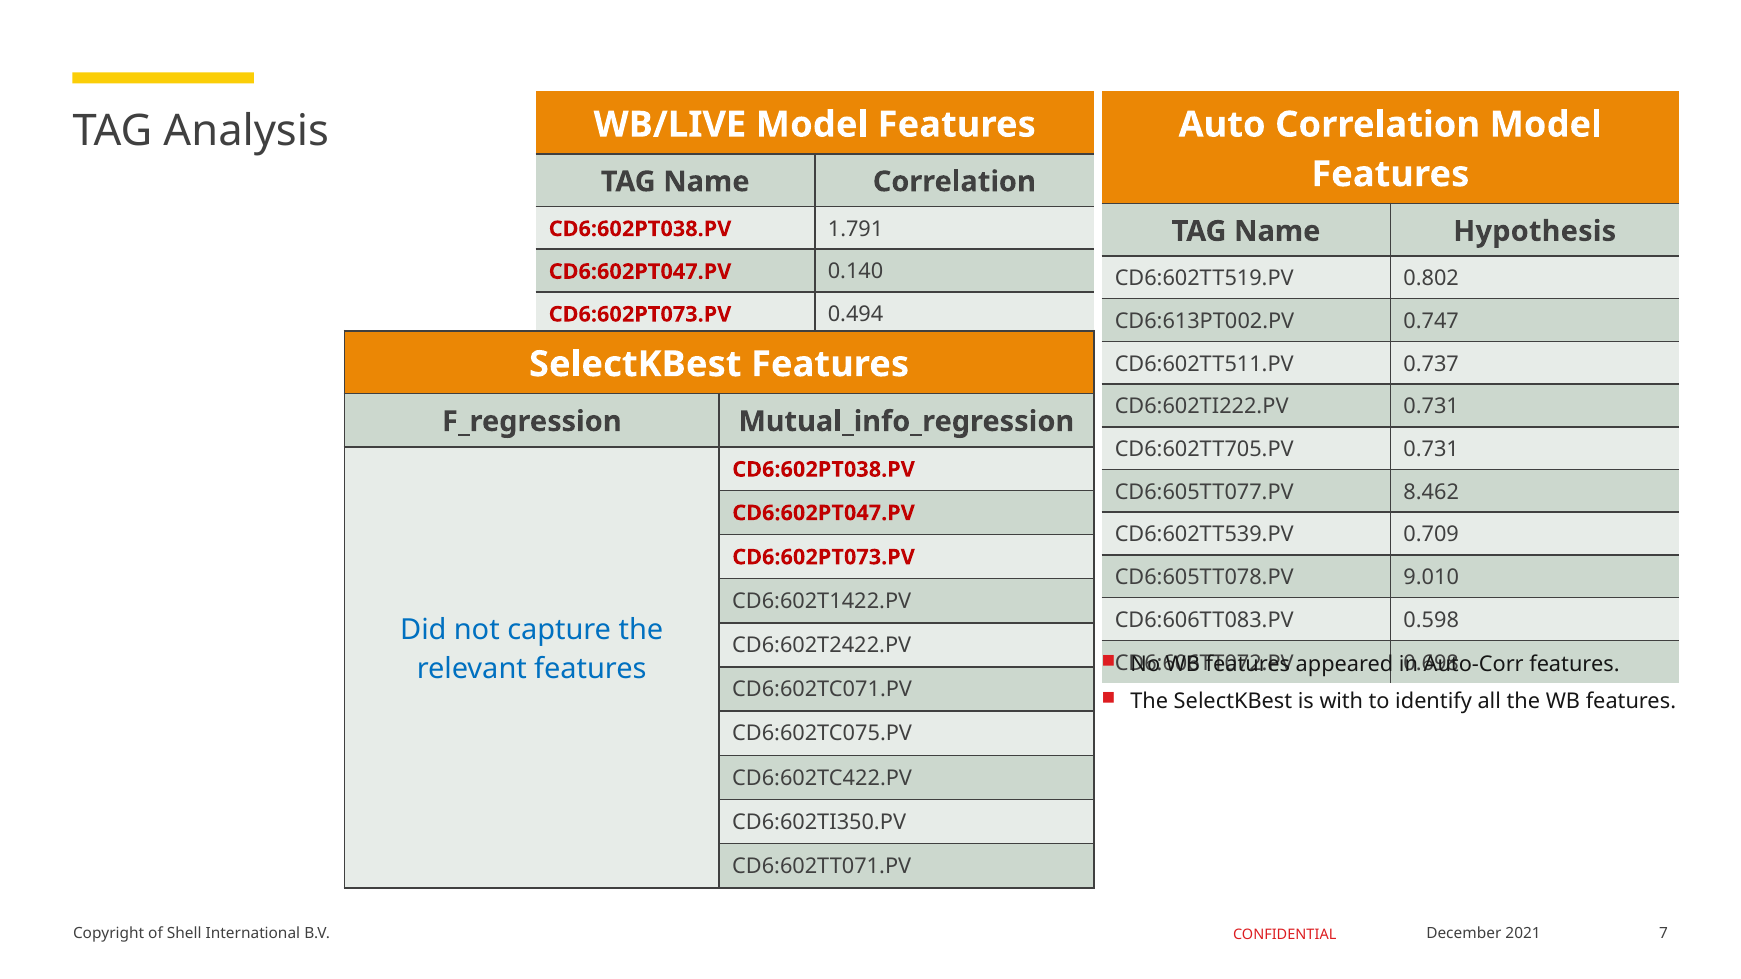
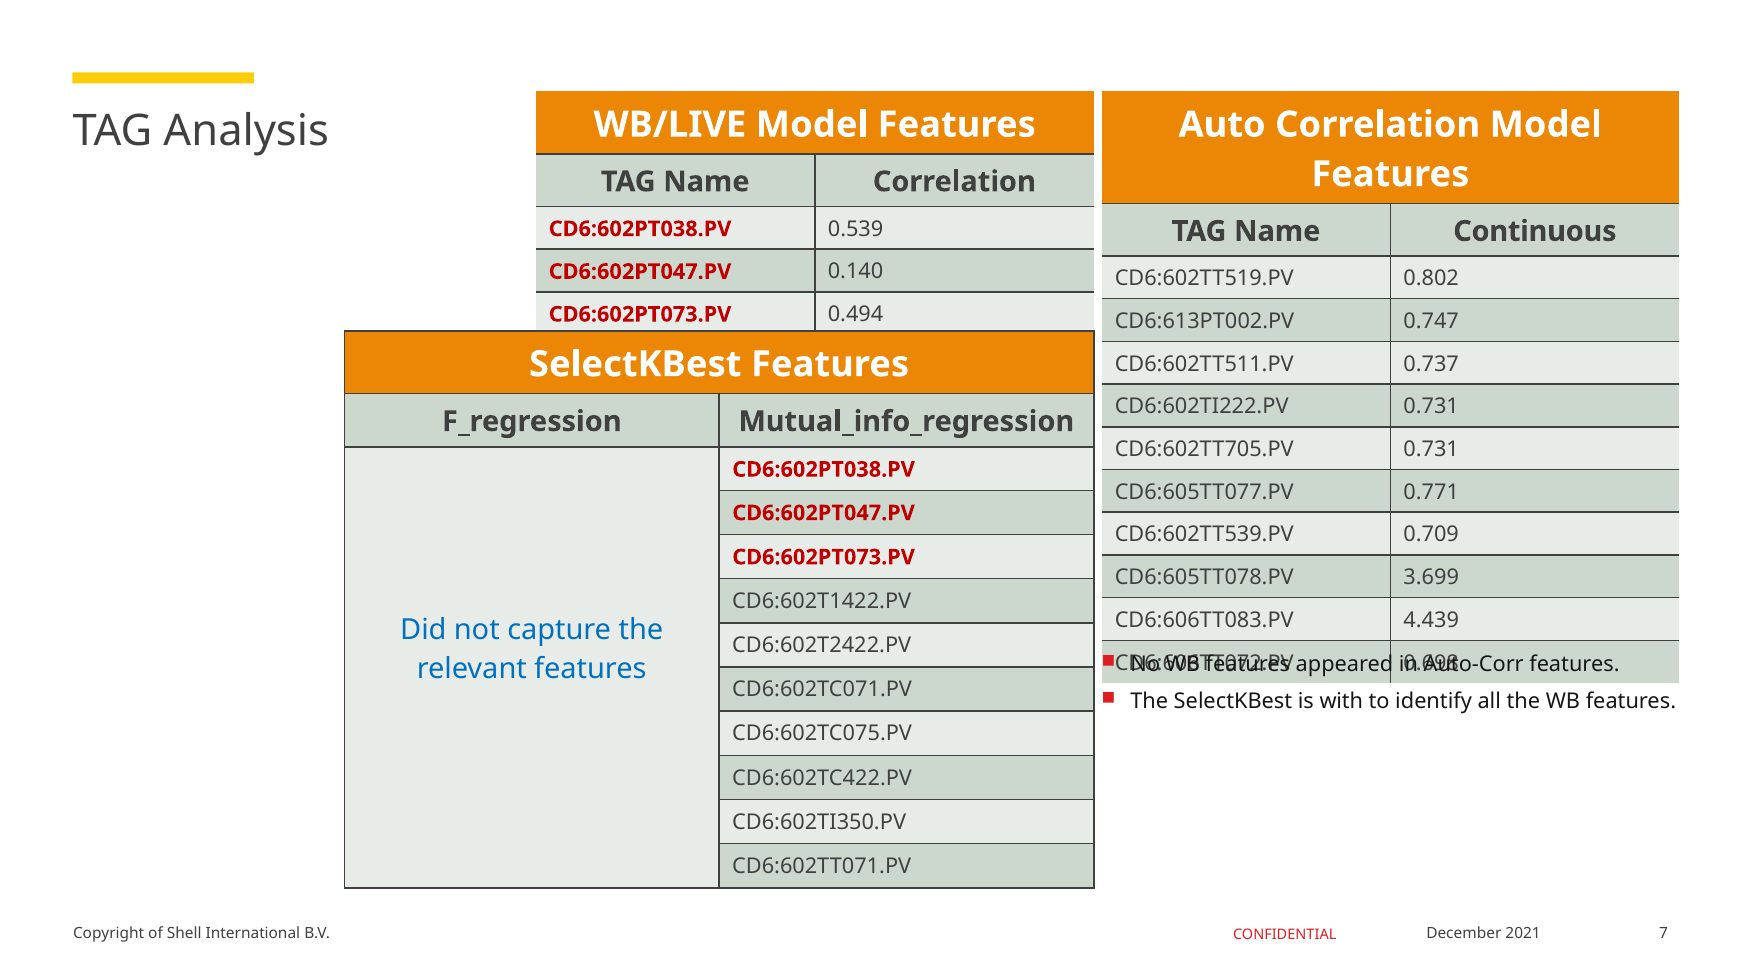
1.791: 1.791 -> 0.539
Hypothesis: Hypothesis -> Continuous
8.462: 8.462 -> 0.771
9.010: 9.010 -> 3.699
0.598: 0.598 -> 4.439
